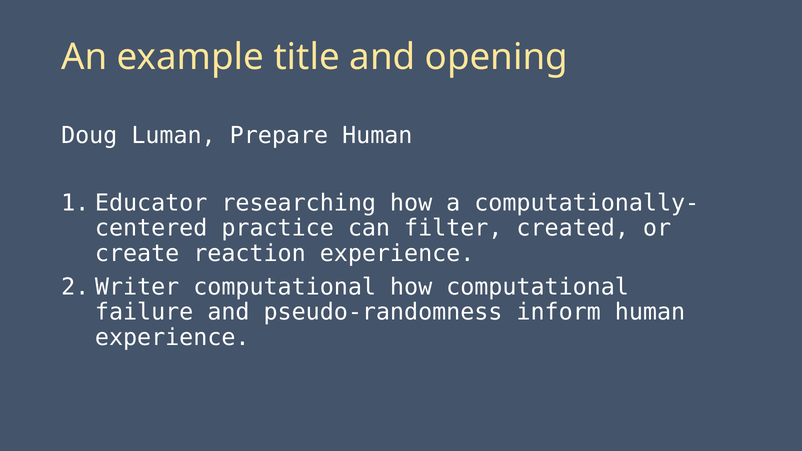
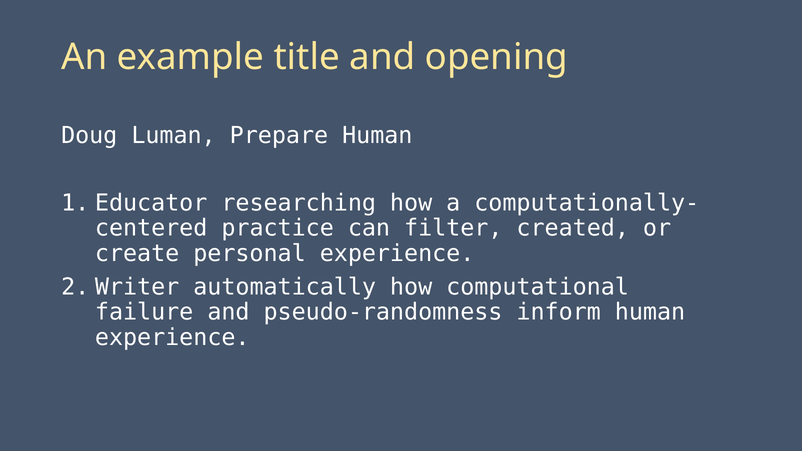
reaction: reaction -> personal
computational at (285, 287): computational -> automatically
